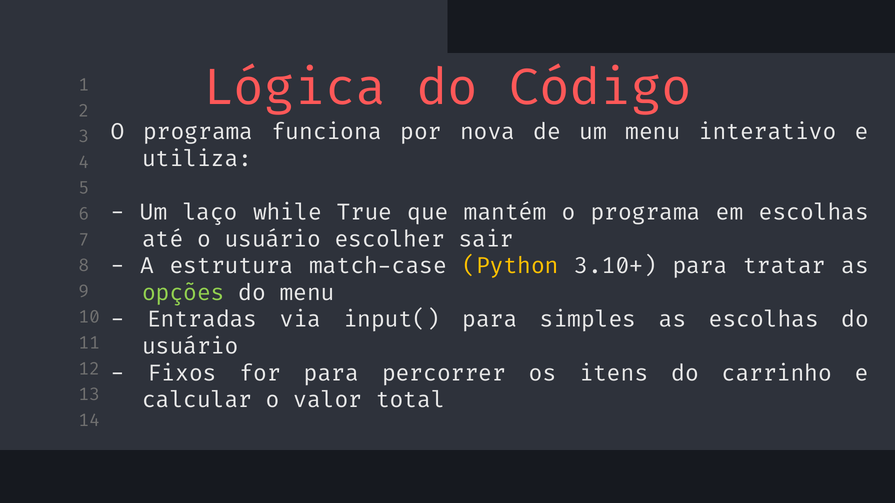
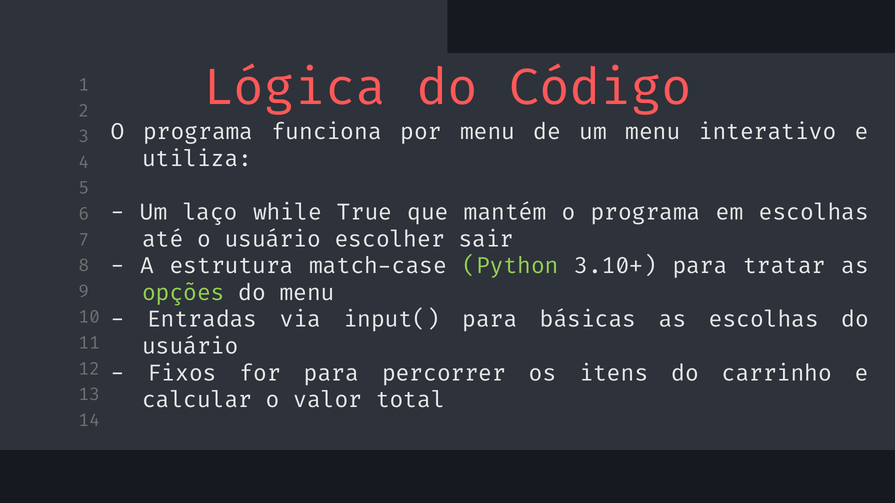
por nova: nova -> menu
Python colour: yellow -> light green
simples: simples -> básicas
